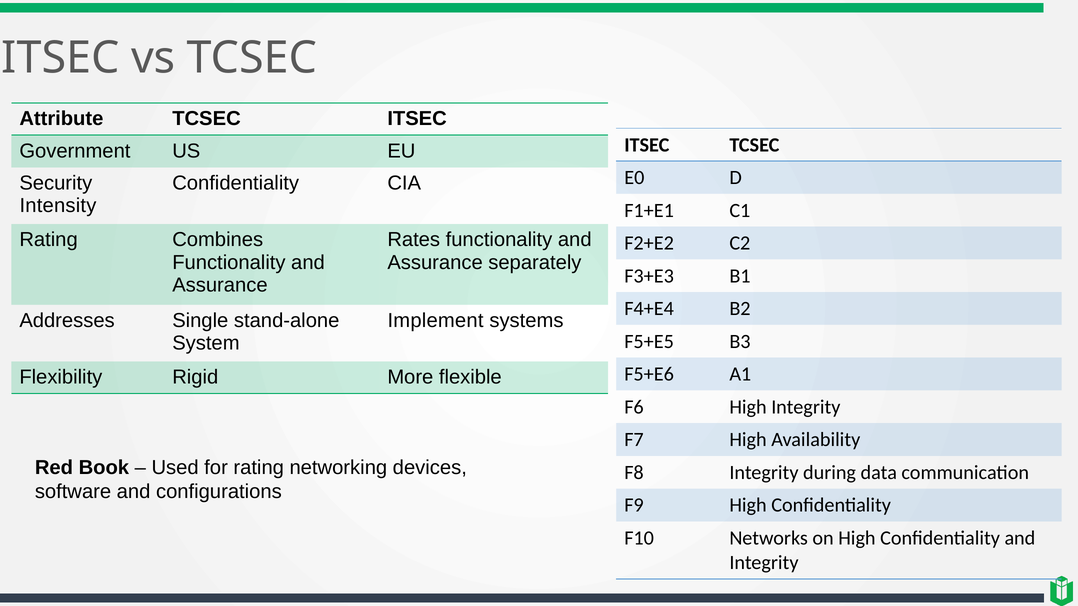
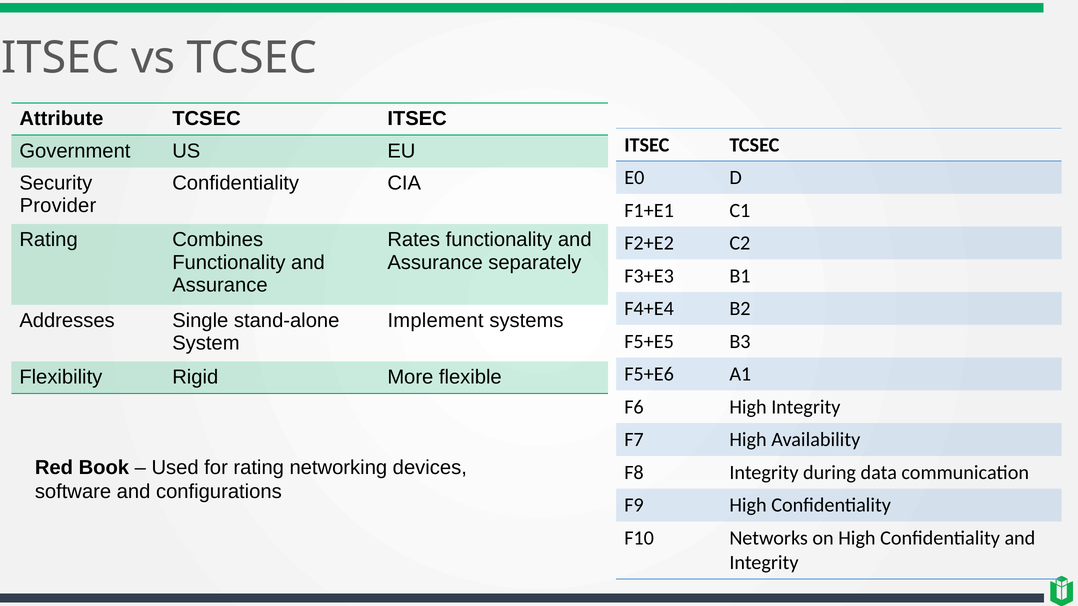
Intensity: Intensity -> Provider
